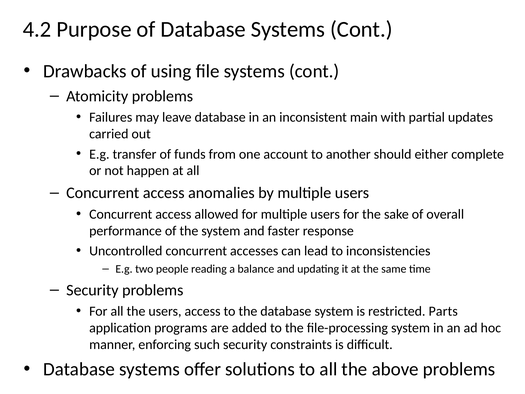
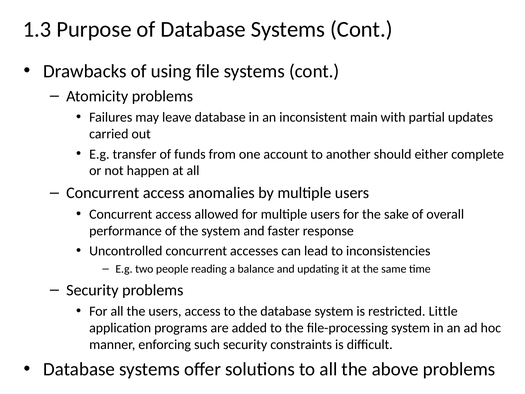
4.2: 4.2 -> 1.3
Parts: Parts -> Little
